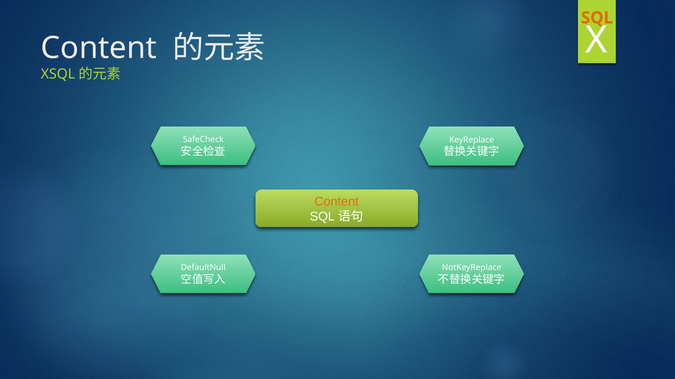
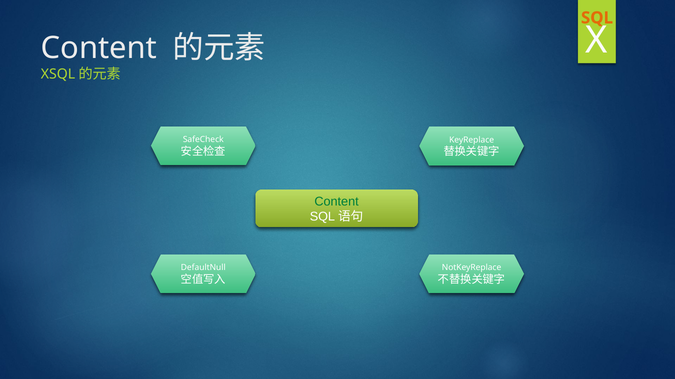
Content at (337, 202) colour: orange -> green
